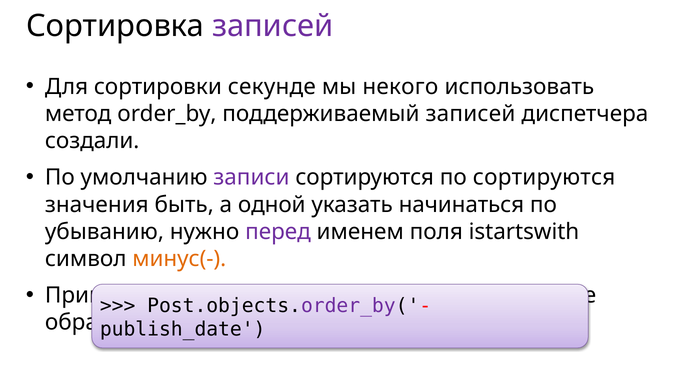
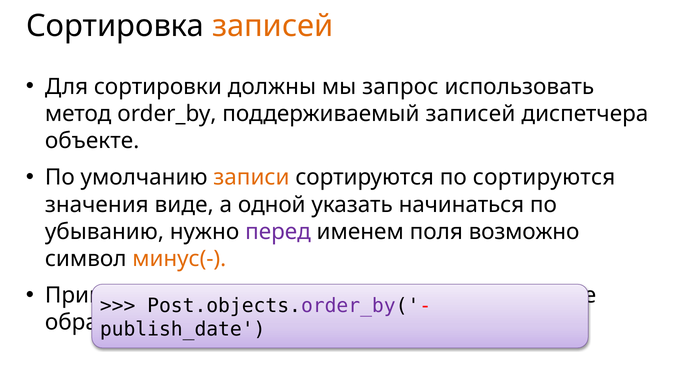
записей at (273, 26) colour: purple -> orange
секунде: секунде -> должны
некого: некого -> запрос
создали: создали -> объекте
записи colour: purple -> orange
быть: быть -> виде
istartswith: istartswith -> возможно
